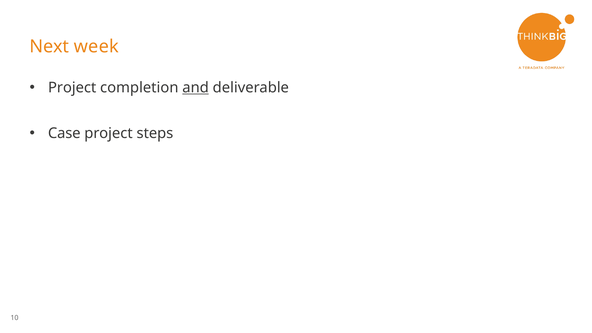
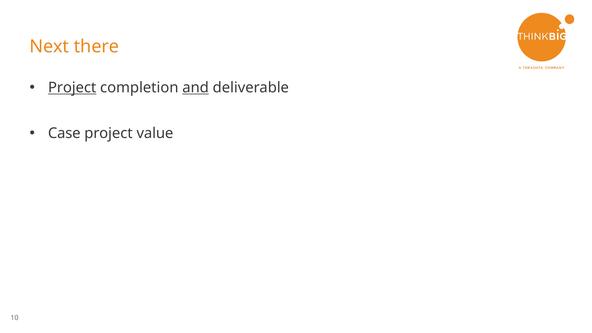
week: week -> there
Project at (72, 88) underline: none -> present
steps: steps -> value
